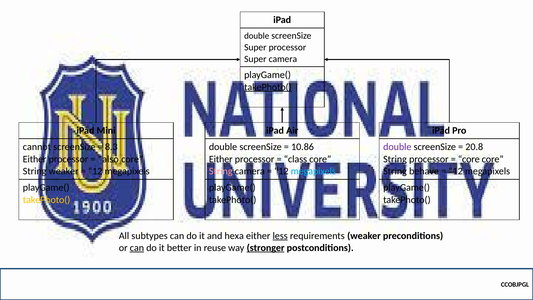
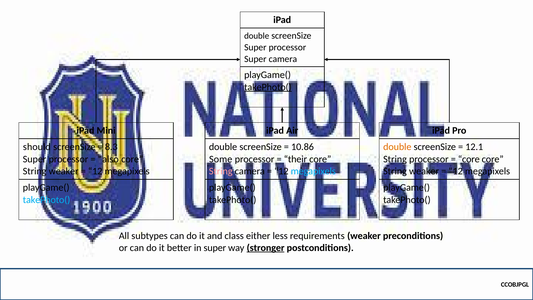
cannot: cannot -> should
double at (397, 147) colour: purple -> orange
20.8: 20.8 -> 12.1
Either at (35, 159): Either -> Super
Either at (221, 159): Either -> Some
class: class -> their
behave at (424, 171): behave -> weaker
takePhoto( at (47, 200) colour: yellow -> light blue
hexa: hexa -> class
less underline: present -> none
can at (137, 248) underline: present -> none
in reuse: reuse -> super
